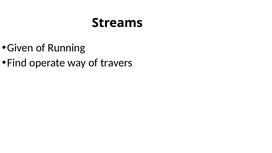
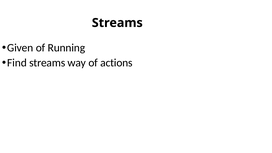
Find operate: operate -> streams
travers: travers -> actions
